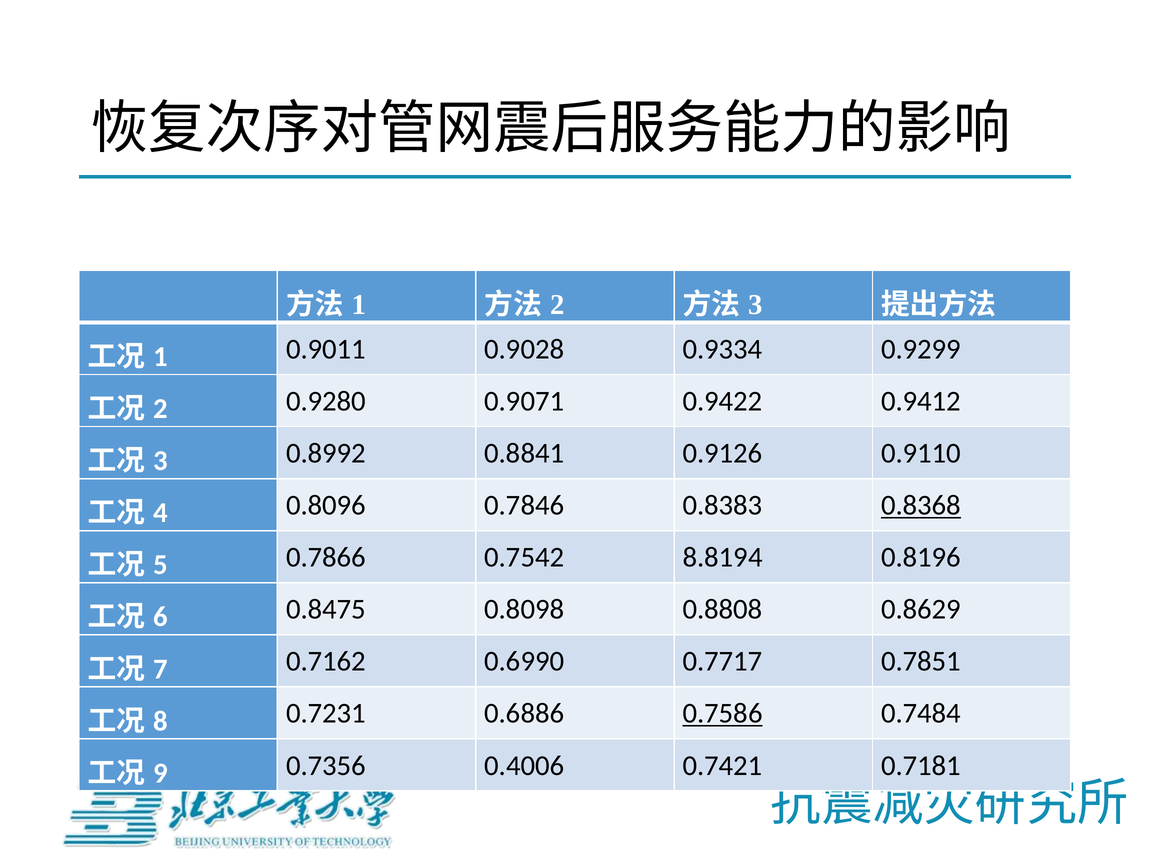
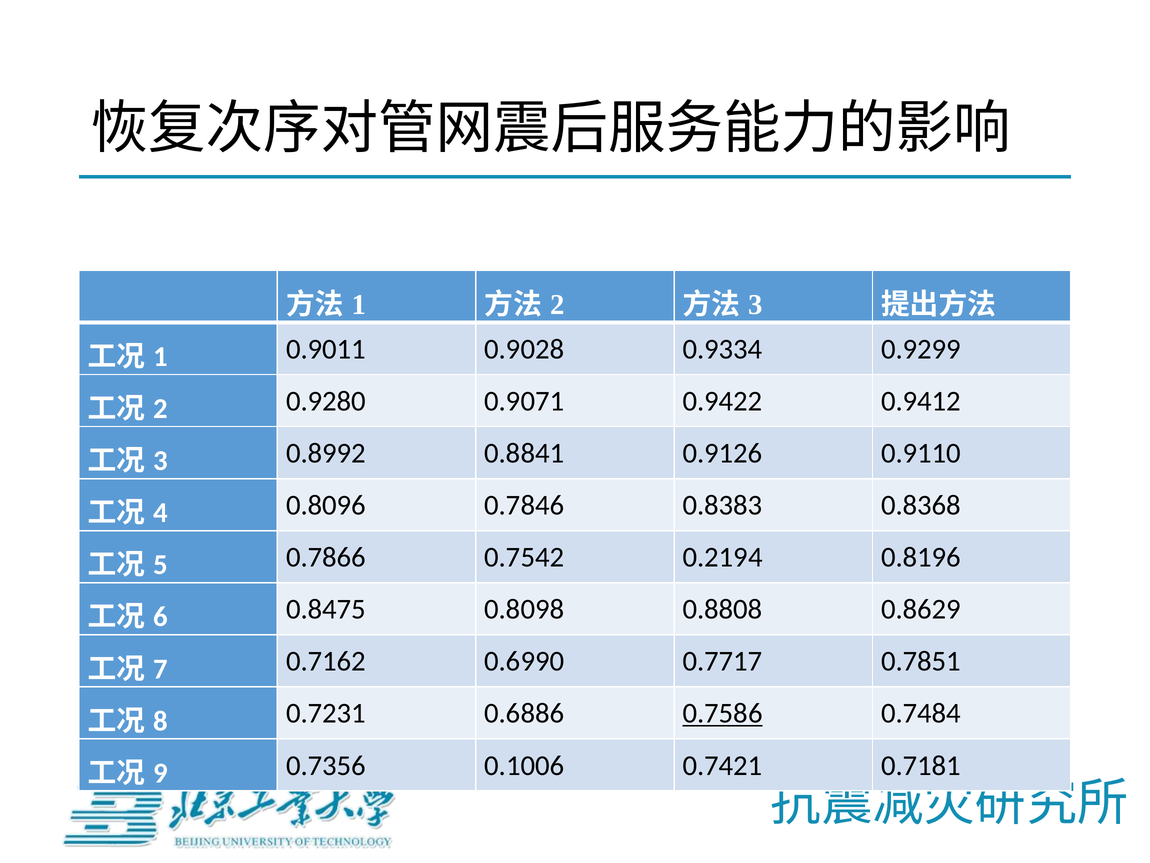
0.8368 underline: present -> none
8.8194: 8.8194 -> 0.2194
0.4006: 0.4006 -> 0.1006
